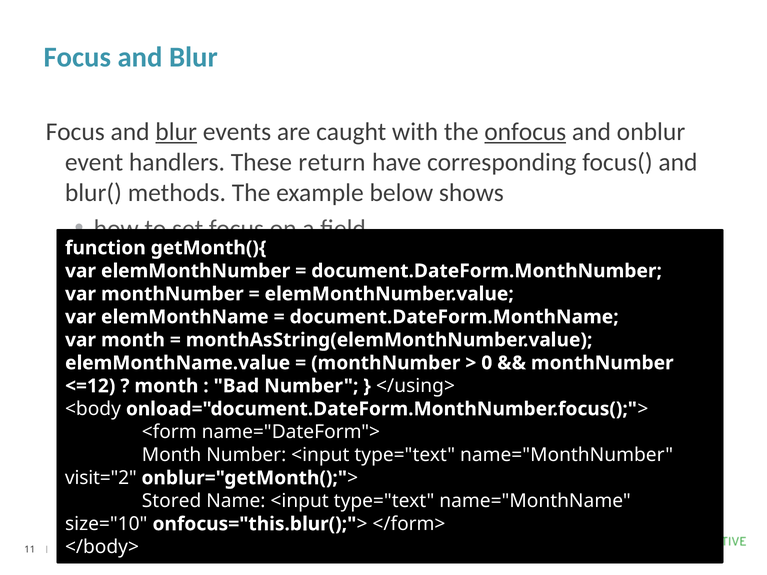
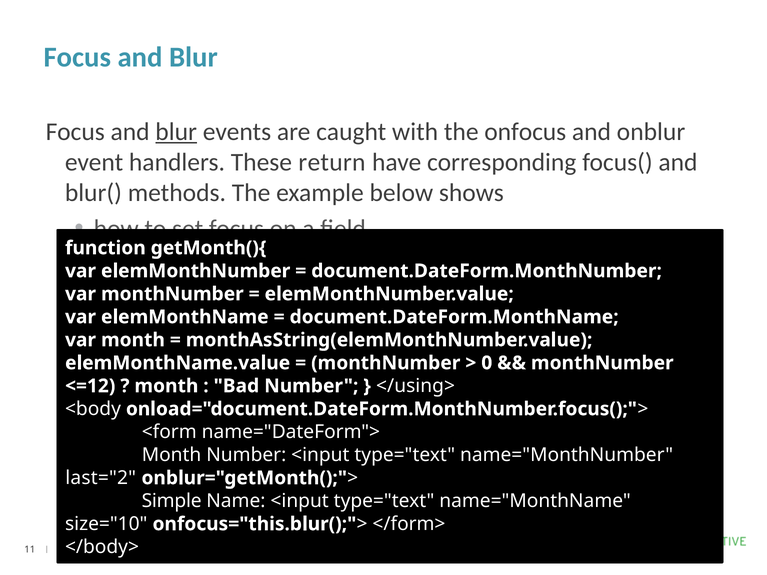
onfocus underline: present -> none
visit="2: visit="2 -> last="2
Stored: Stored -> Simple
